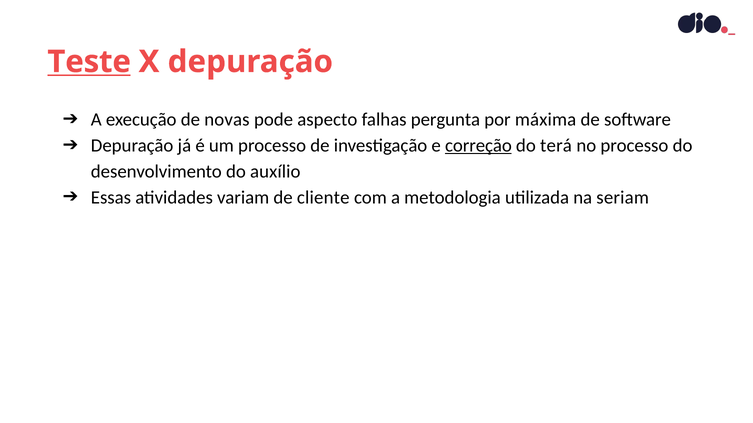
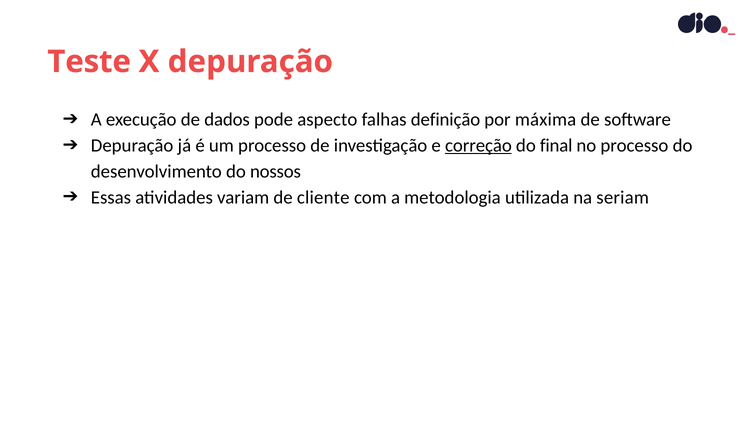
Teste underline: present -> none
novas: novas -> dados
pergunta: pergunta -> definição
terá: terá -> final
auxílio: auxílio -> nossos
